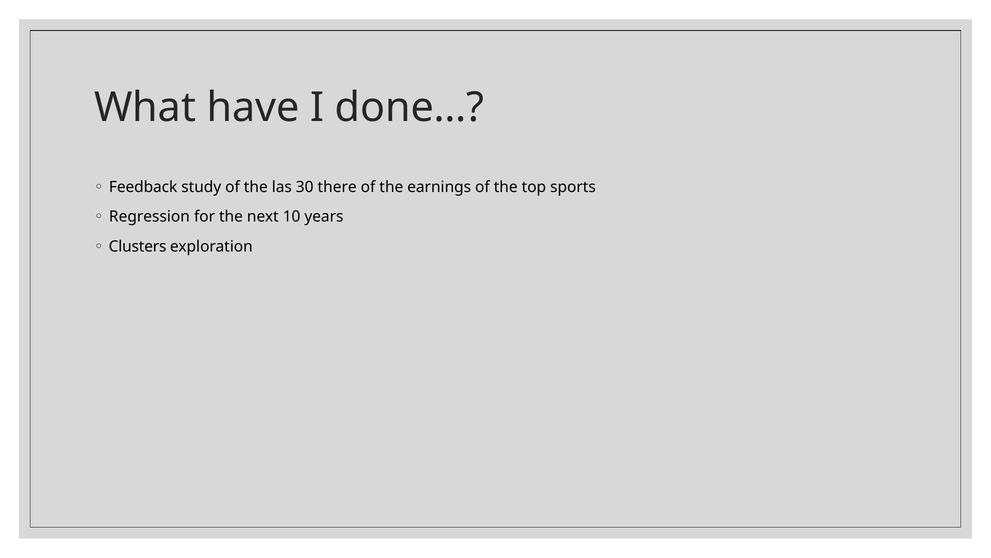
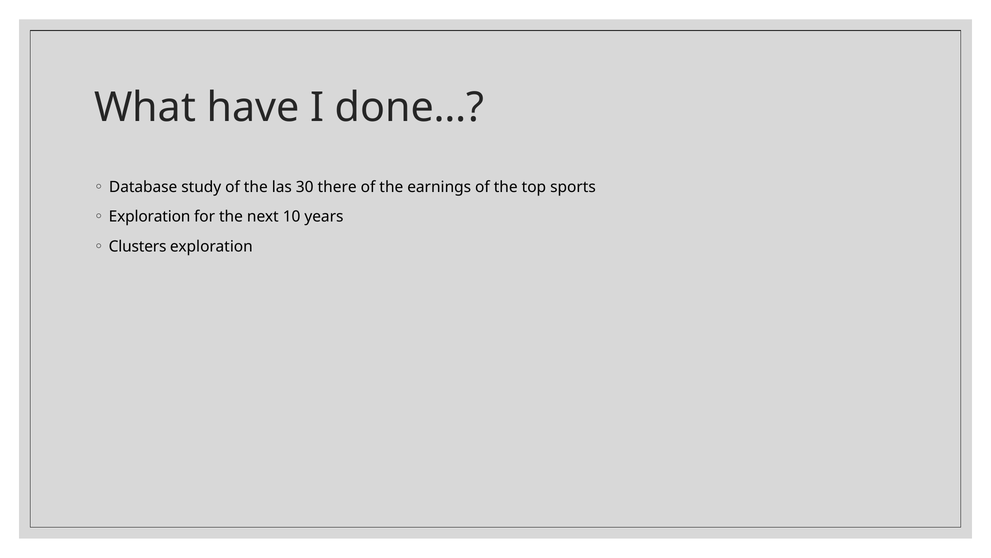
Feedback: Feedback -> Database
Regression at (149, 217): Regression -> Exploration
